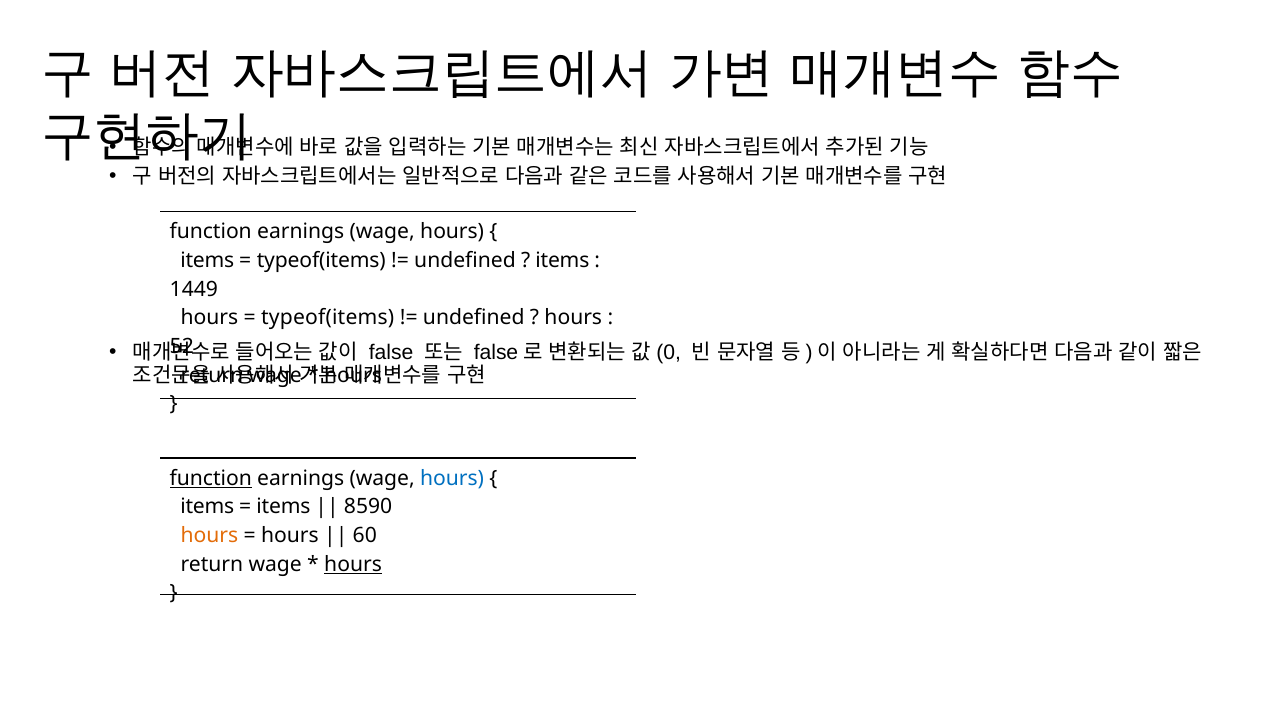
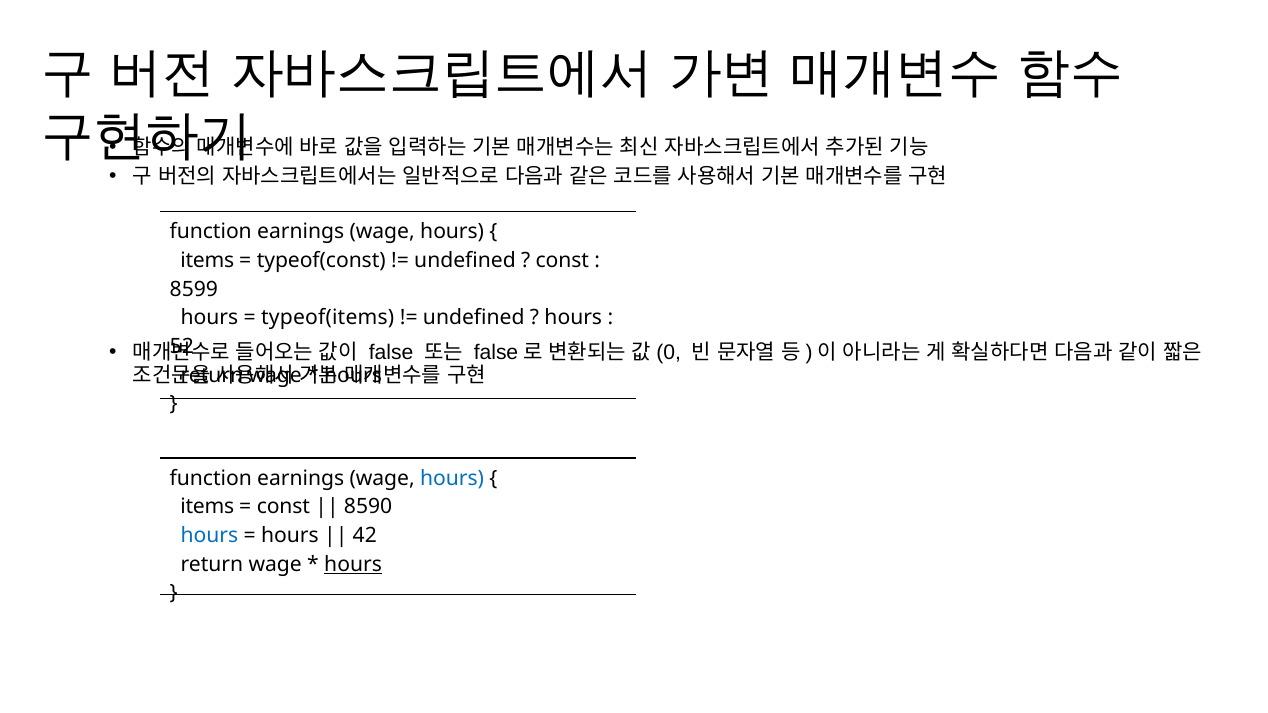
typeof(items at (321, 261): typeof(items -> typeof(const
items at (562, 261): items -> const
1449: 1449 -> 8599
function at (211, 478) underline: present -> none
items at (283, 507): items -> const
hours at (209, 536) colour: orange -> blue
60: 60 -> 42
